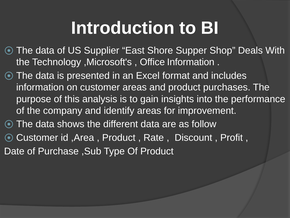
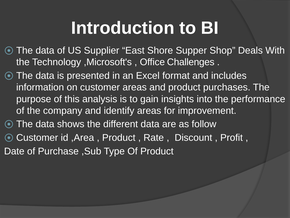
Office Information: Information -> Challenges
